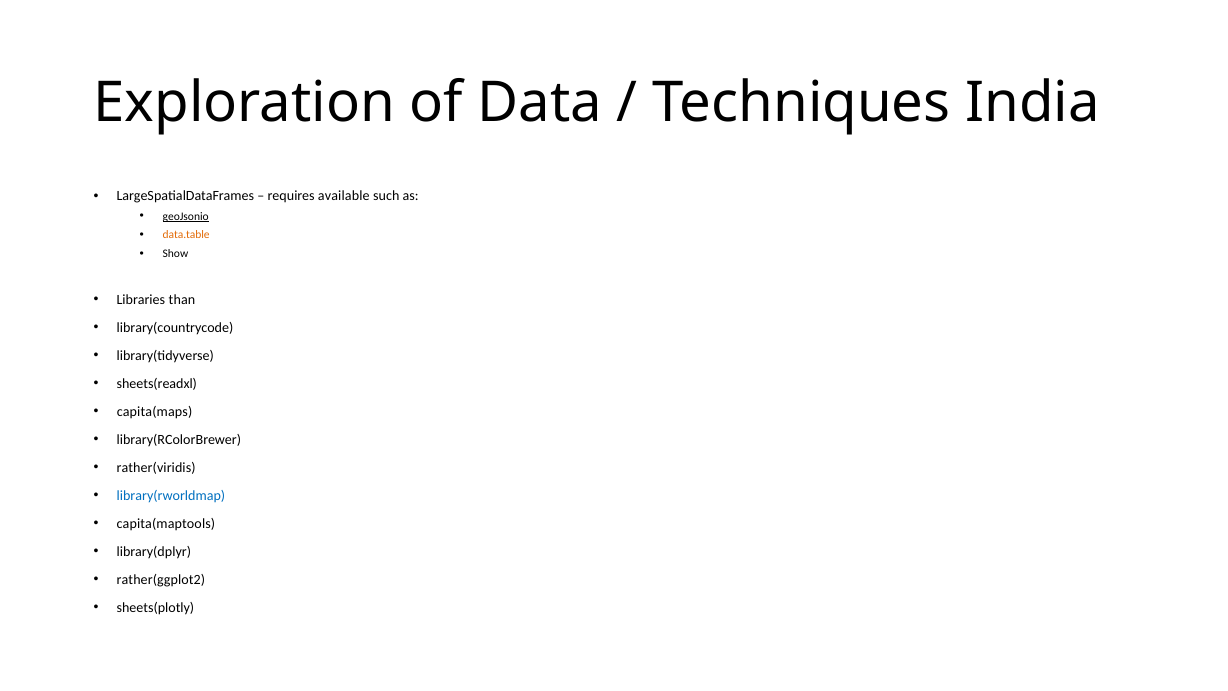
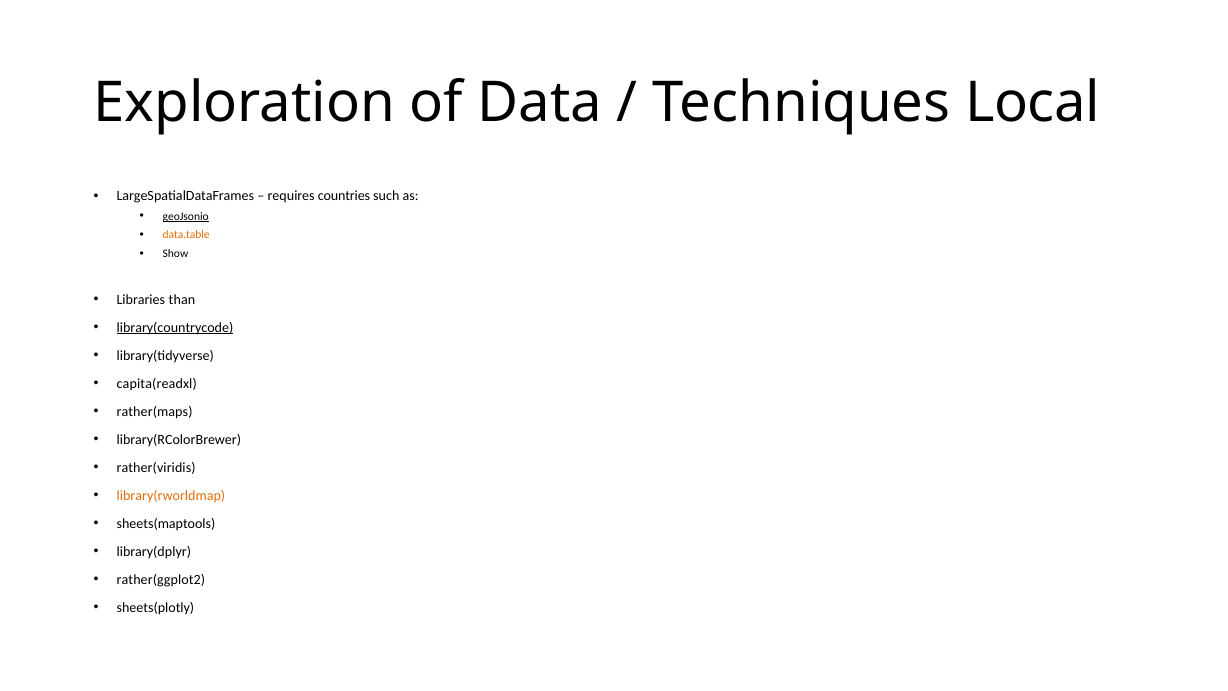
India: India -> Local
available: available -> countries
library(countrycode underline: none -> present
sheets(readxl: sheets(readxl -> capita(readxl
capita(maps: capita(maps -> rather(maps
library(rworldmap colour: blue -> orange
capita(maptools: capita(maptools -> sheets(maptools
